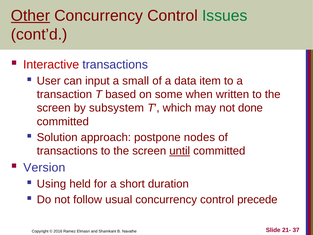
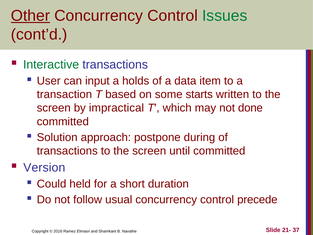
Interactive colour: red -> green
small: small -> holds
when: when -> starts
subsystem: subsystem -> impractical
nodes: nodes -> during
until underline: present -> none
Using: Using -> Could
